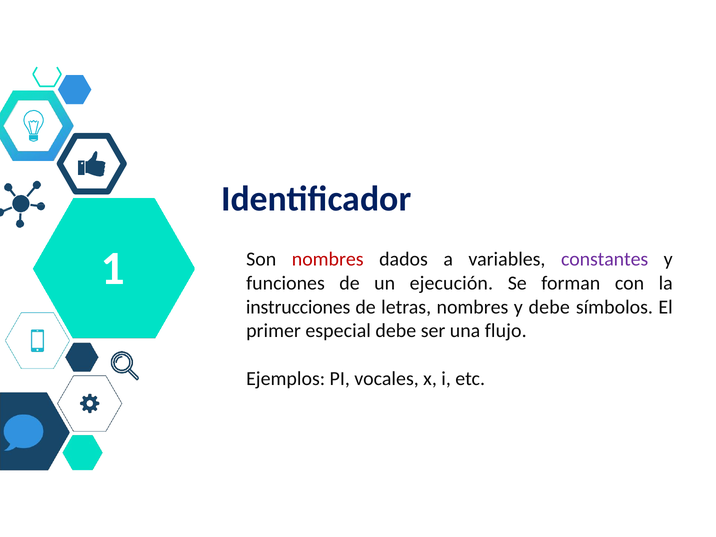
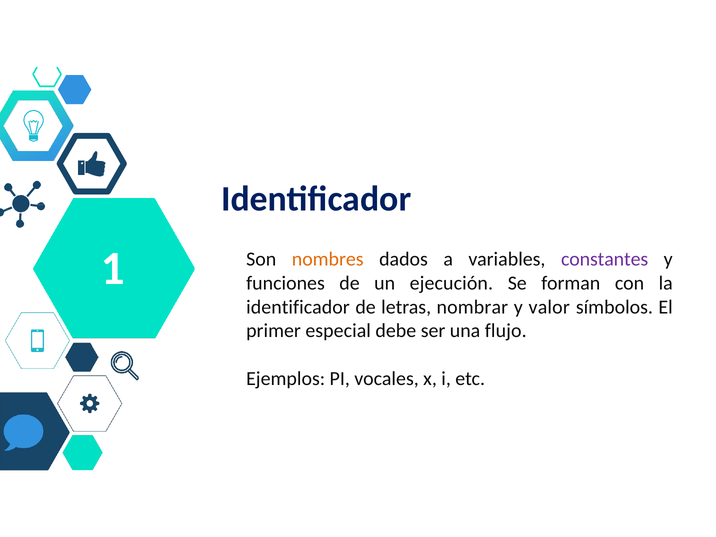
nombres at (328, 259) colour: red -> orange
instrucciones at (298, 307): instrucciones -> identificador
letras nombres: nombres -> nombrar
y debe: debe -> valor
